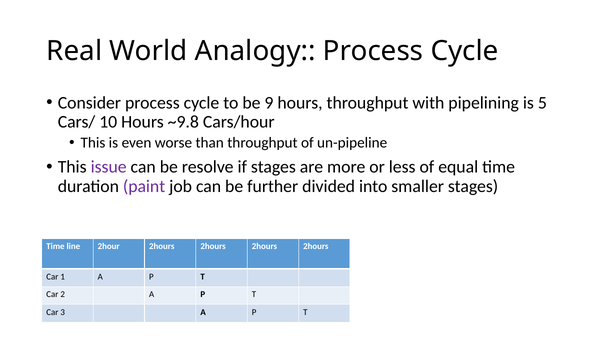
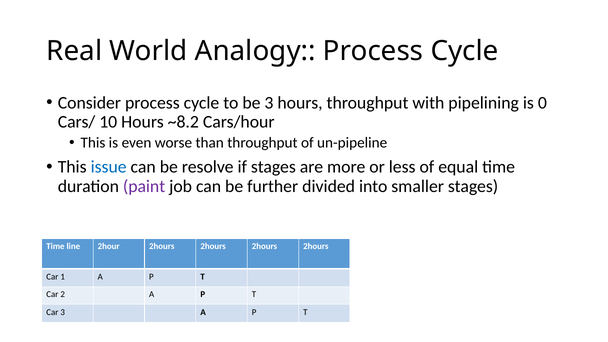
be 9: 9 -> 3
5: 5 -> 0
~9.8: ~9.8 -> ~8.2
issue colour: purple -> blue
